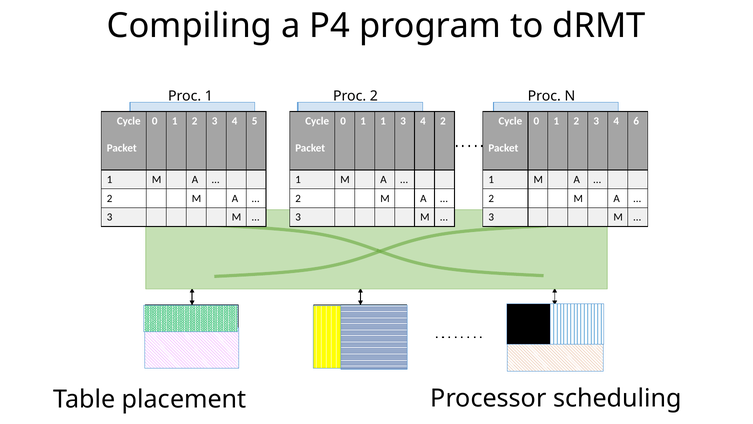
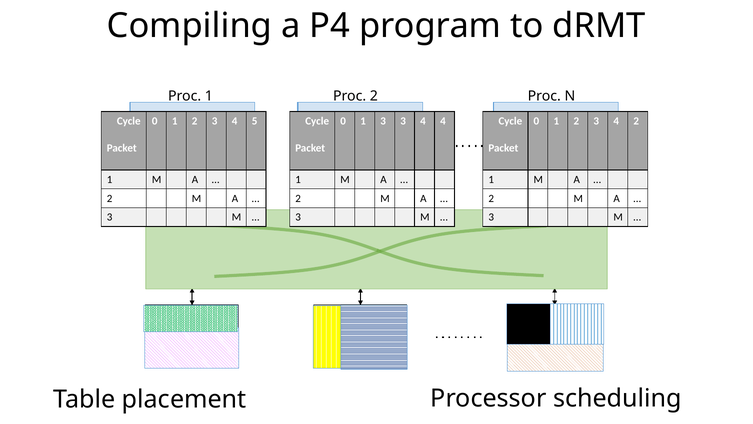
1 1: 1 -> 3
4 2: 2 -> 4
4 6: 6 -> 2
